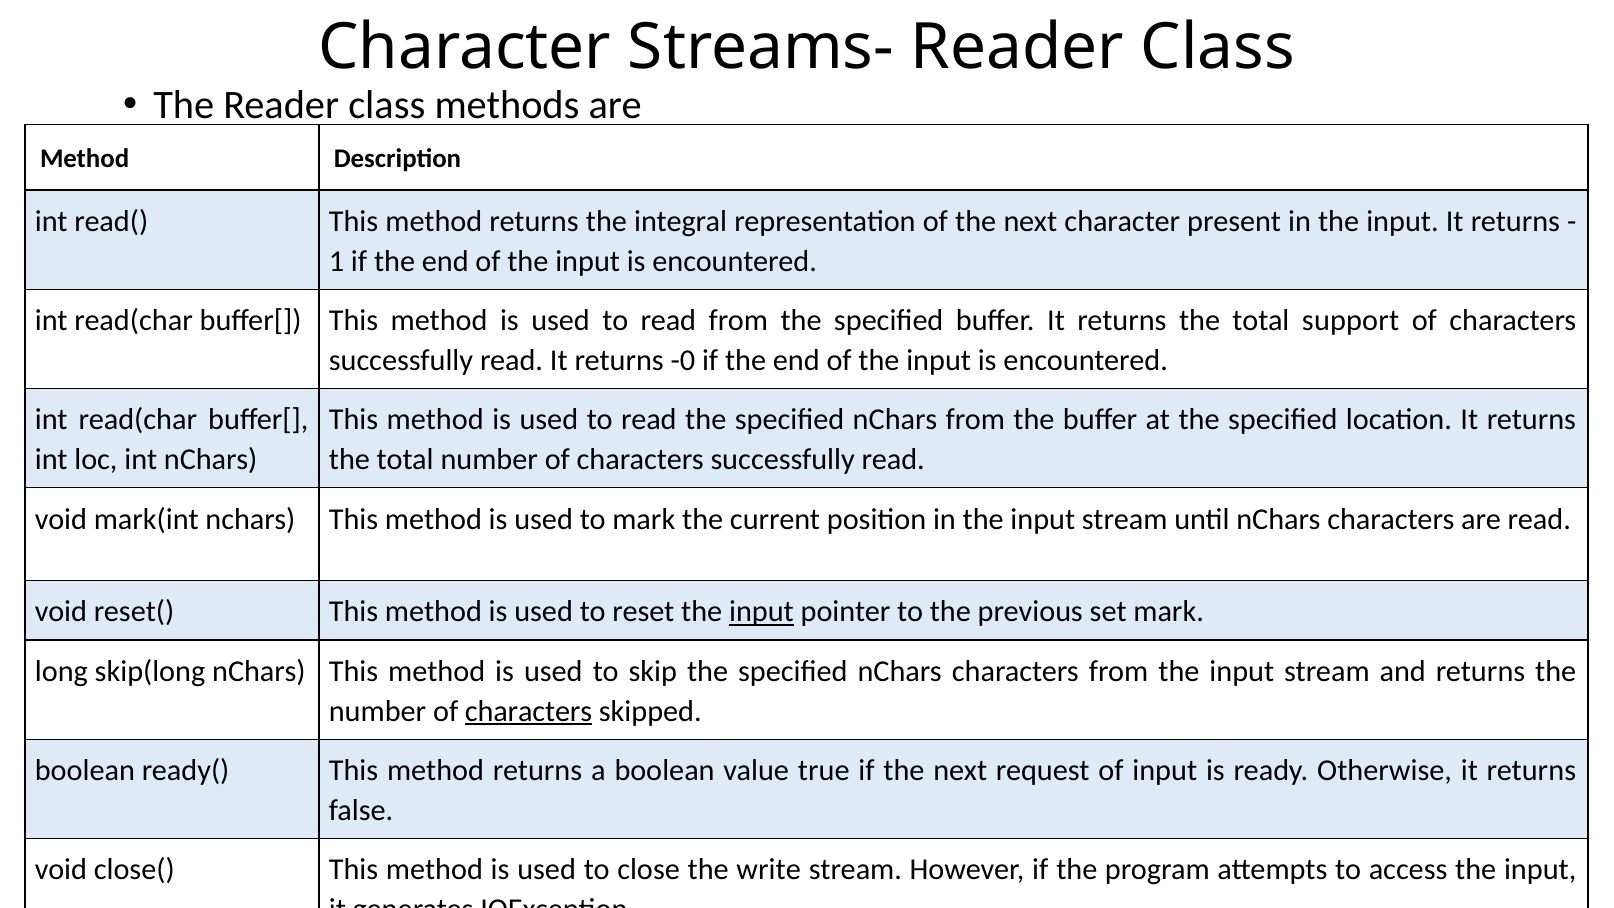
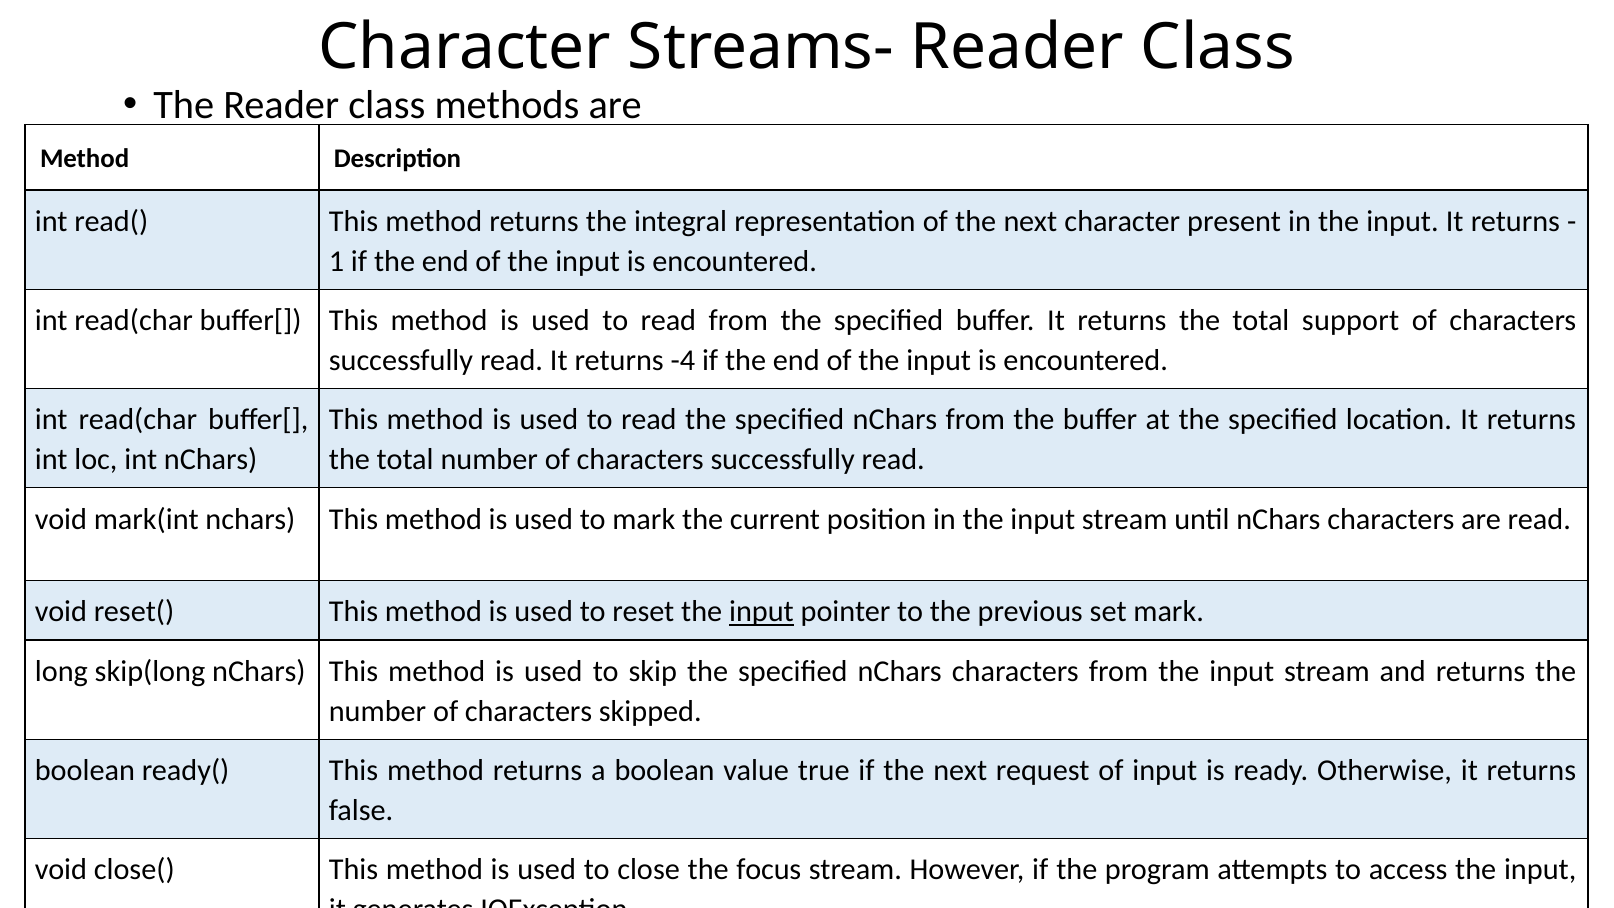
-0: -0 -> -4
characters at (529, 711) underline: present -> none
write: write -> focus
